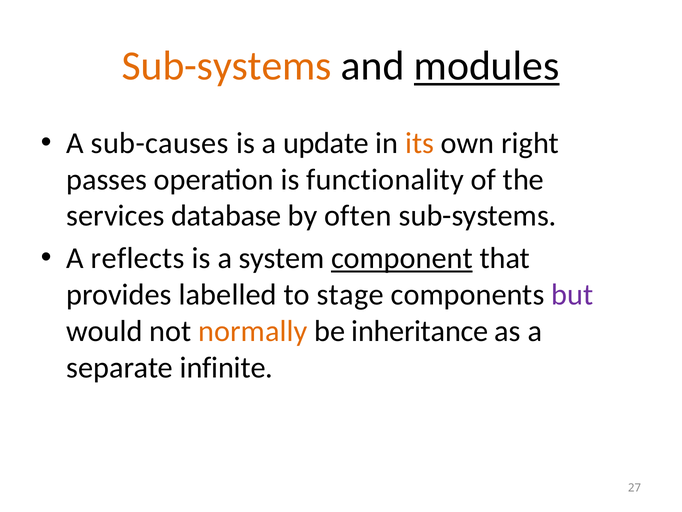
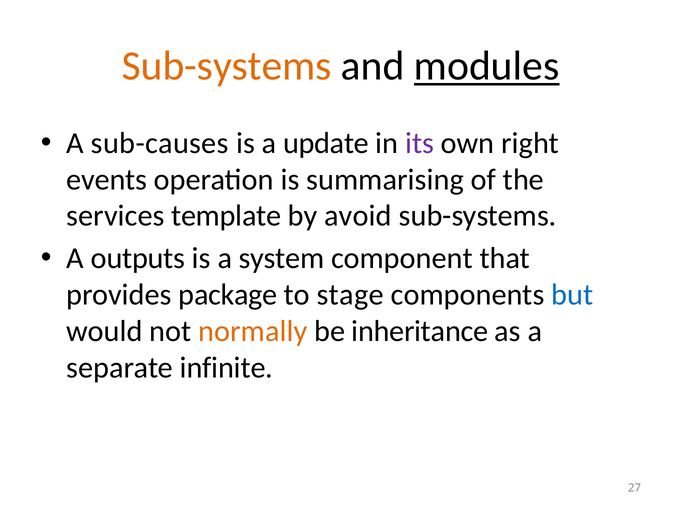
its colour: orange -> purple
passes: passes -> events
functionality: functionality -> summarising
database: database -> template
often: often -> avoid
reflects: reflects -> outputs
component underline: present -> none
labelled: labelled -> package
but colour: purple -> blue
